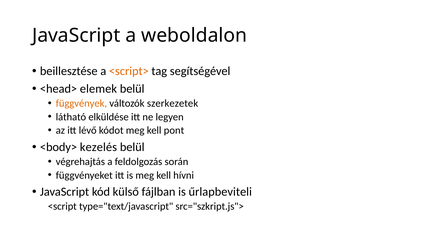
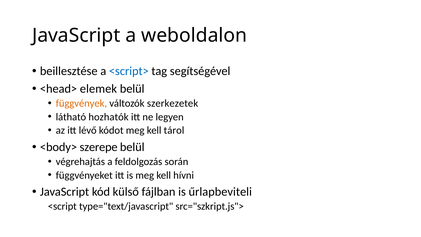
<script> colour: orange -> blue
elküldése: elküldése -> hozhatók
pont: pont -> tárol
kezelés: kezelés -> szerepe
